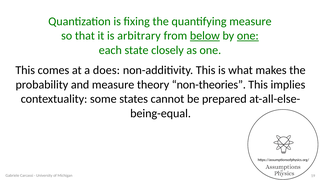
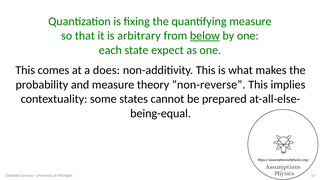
one at (248, 36) underline: present -> none
closely: closely -> expect
non-theories: non-theories -> non-reverse
